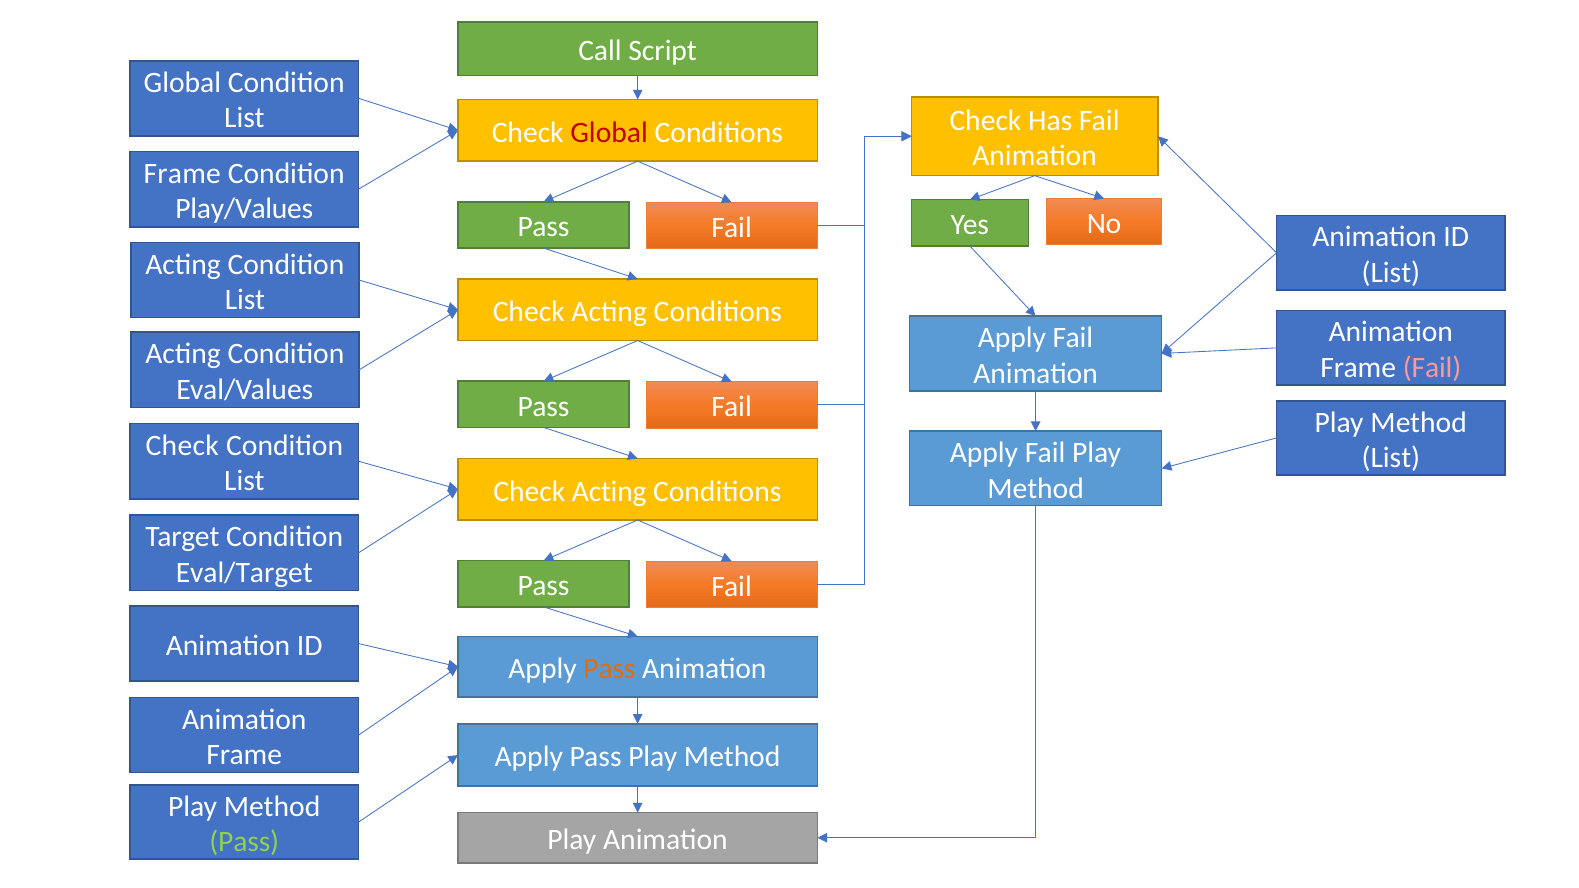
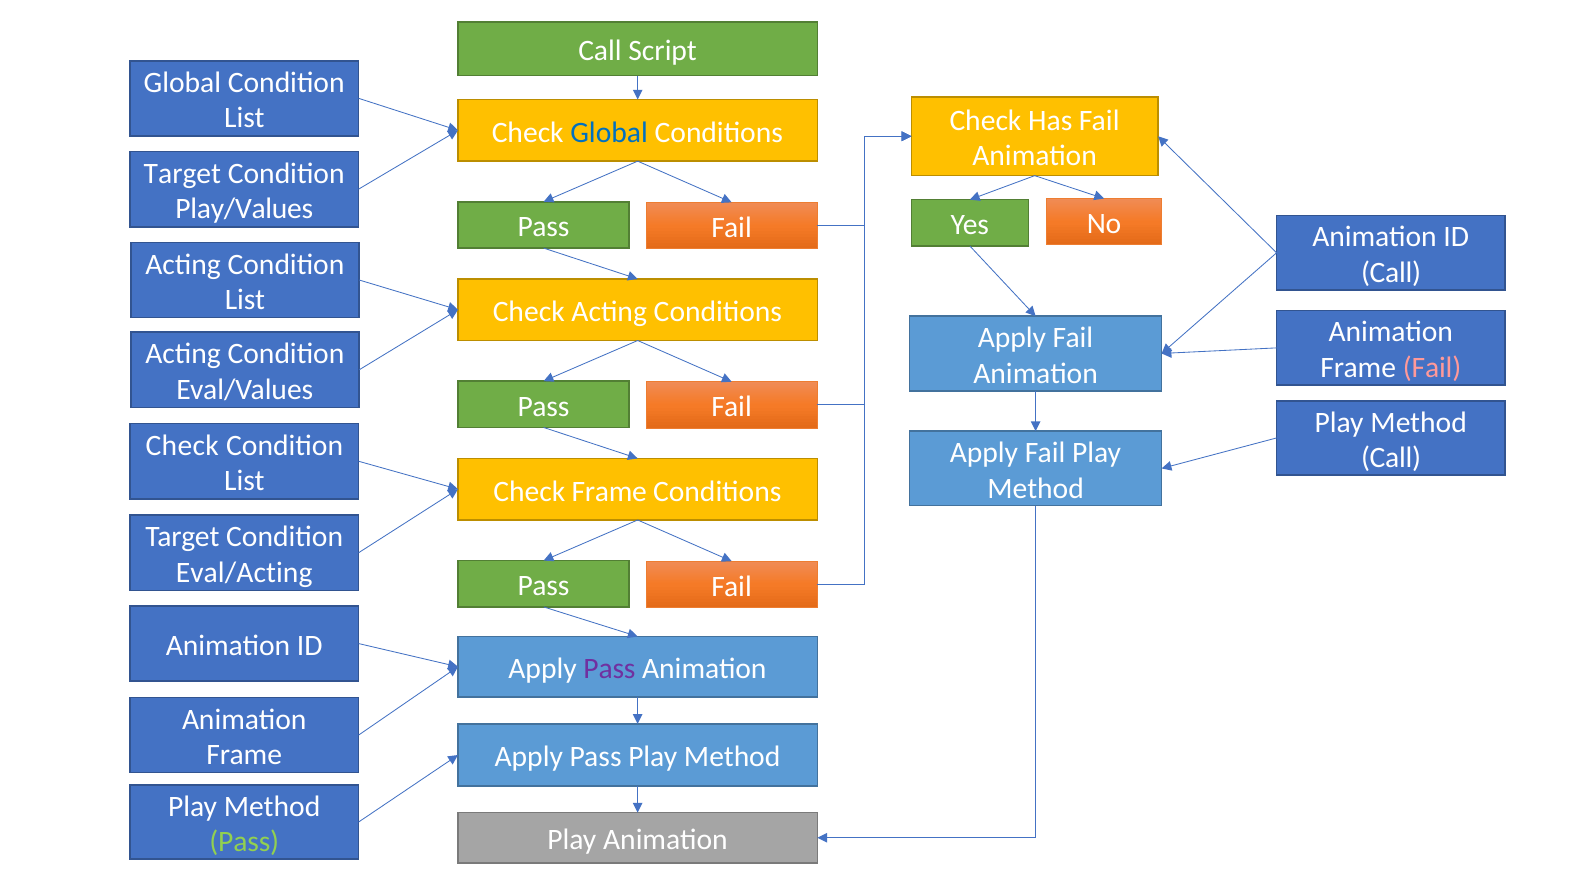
Global at (609, 132) colour: red -> blue
Frame at (182, 174): Frame -> Target
List at (1391, 273): List -> Call
List at (1391, 458): List -> Call
Acting at (609, 491): Acting -> Frame
Eval/Target: Eval/Target -> Eval/Acting
Pass at (609, 669) colour: orange -> purple
